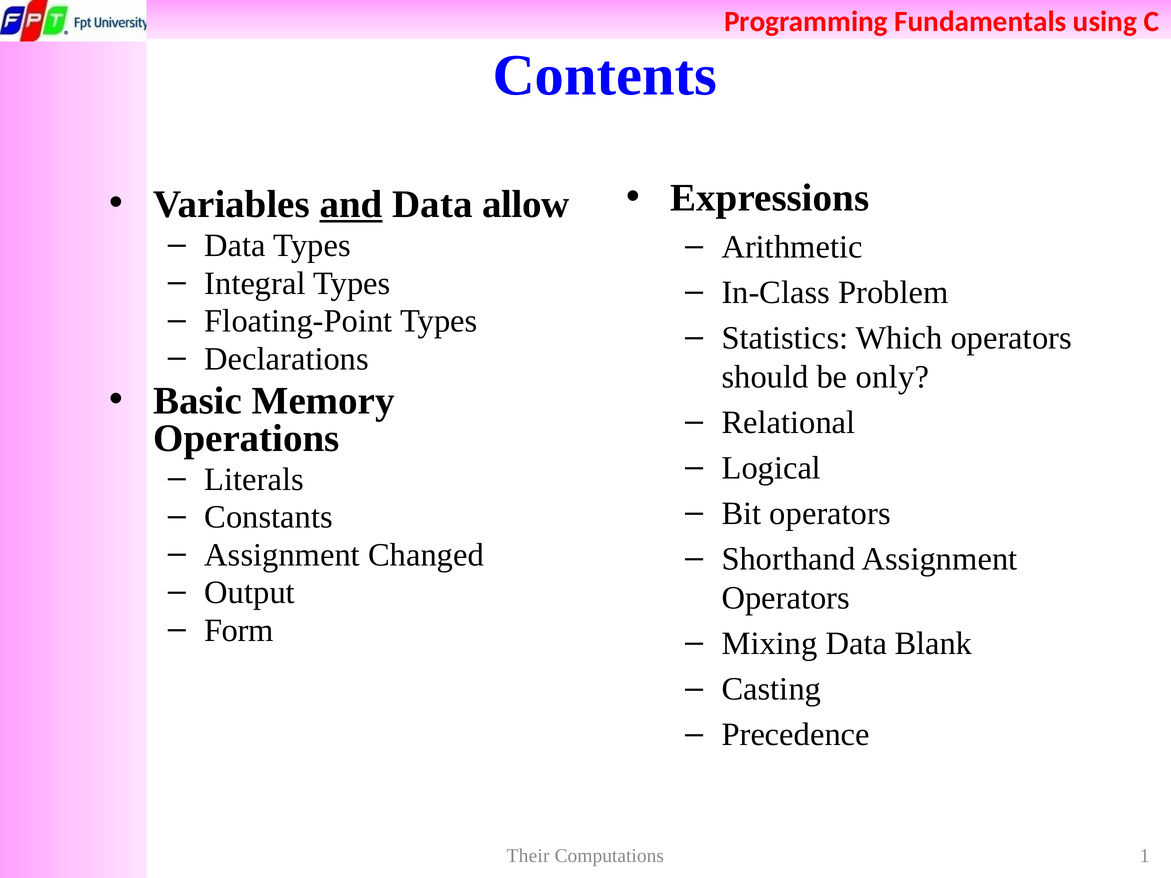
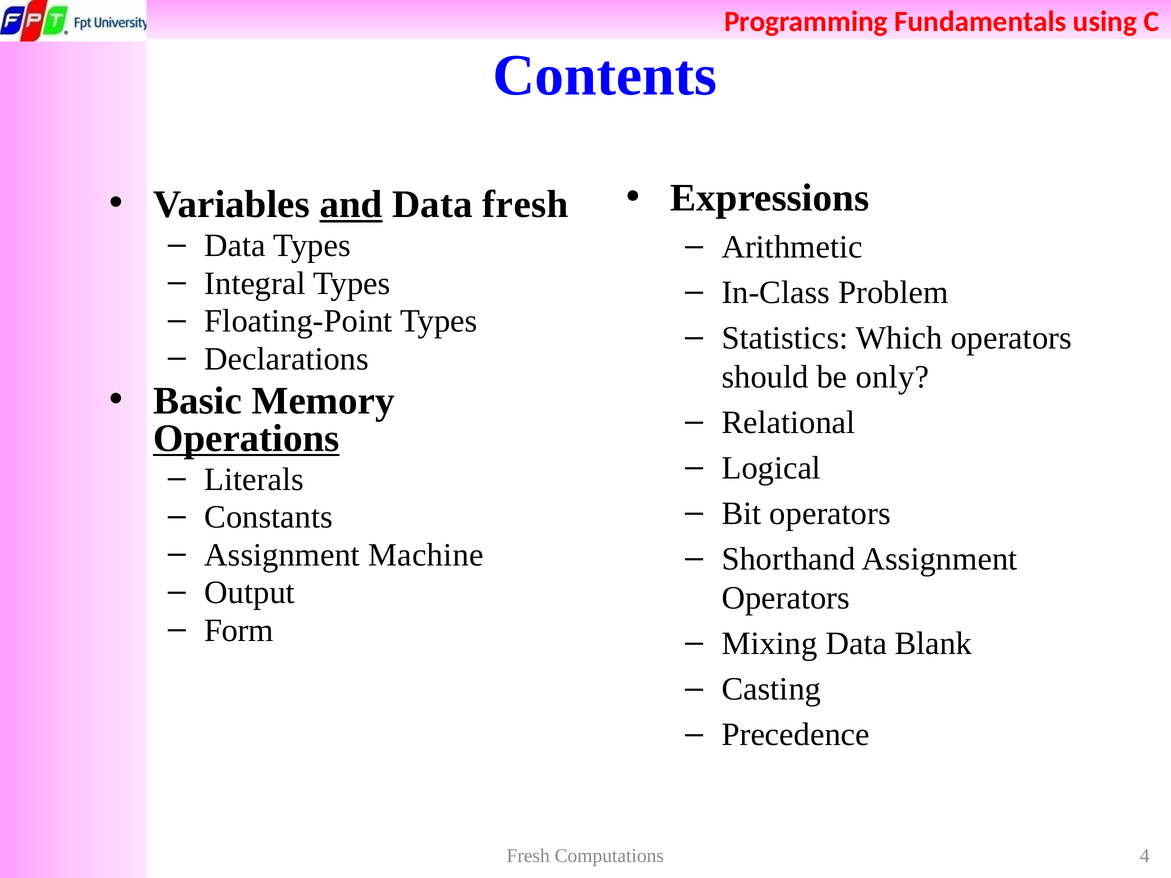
Data allow: allow -> fresh
Operations underline: none -> present
Changed: Changed -> Machine
Their at (528, 856): Their -> Fresh
1: 1 -> 4
